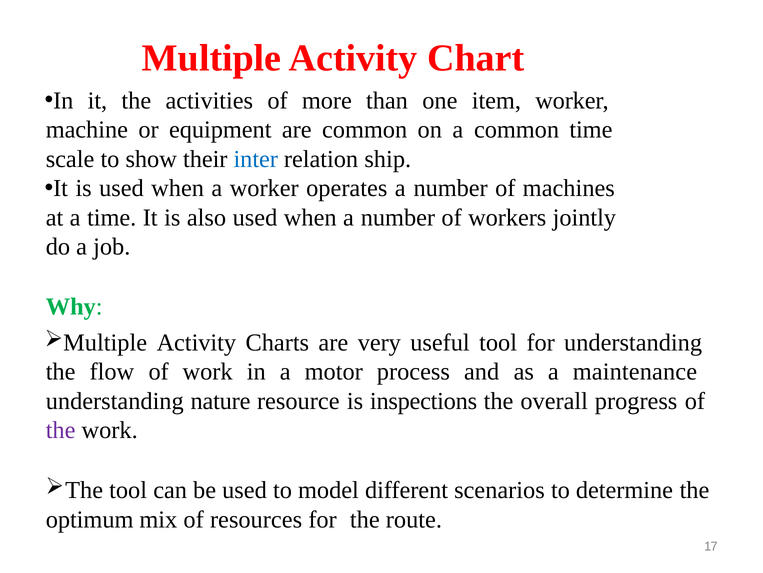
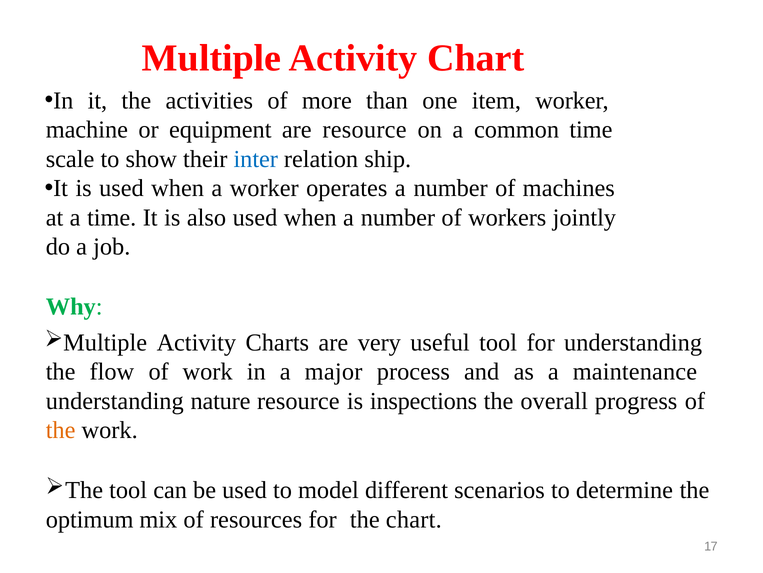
are common: common -> resource
motor: motor -> major
the at (61, 430) colour: purple -> orange
the route: route -> chart
